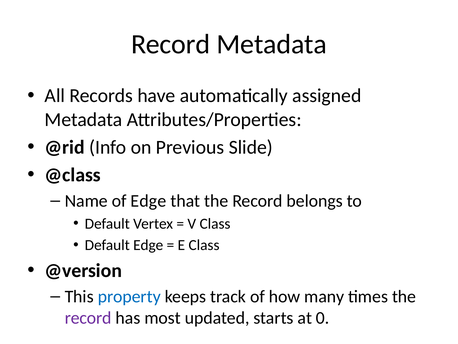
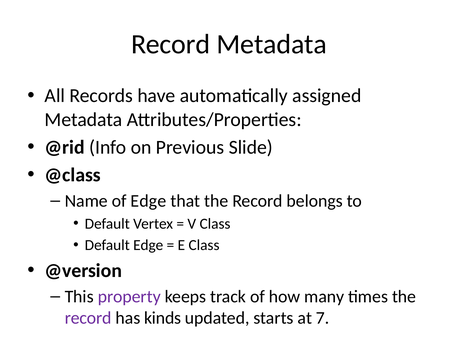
property colour: blue -> purple
most: most -> kinds
0: 0 -> 7
